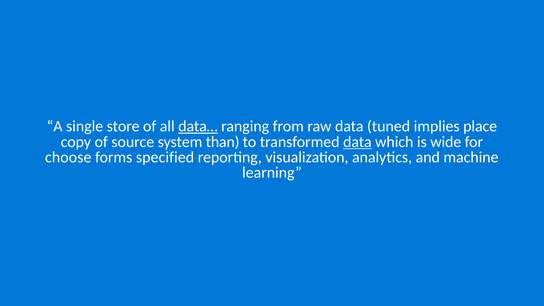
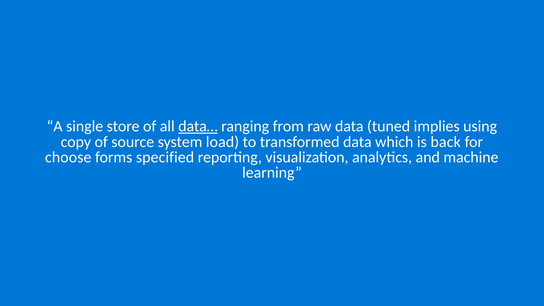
place: place -> using
than: than -> load
data at (357, 142) underline: present -> none
wide: wide -> back
